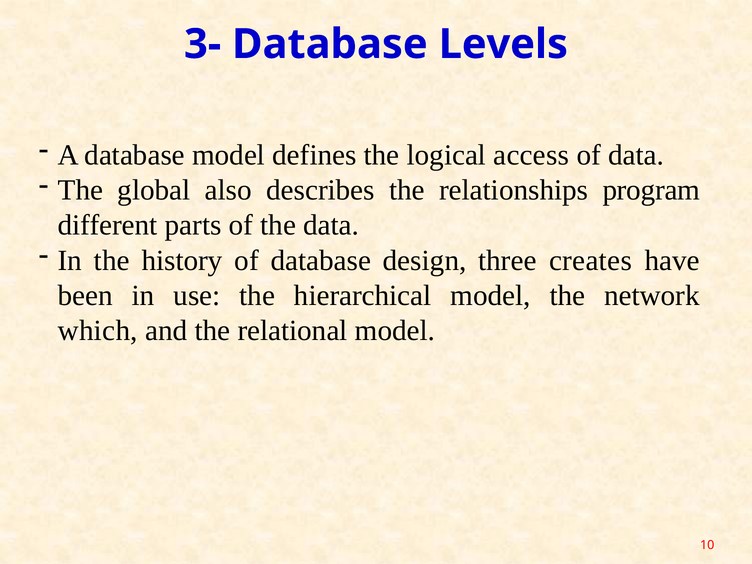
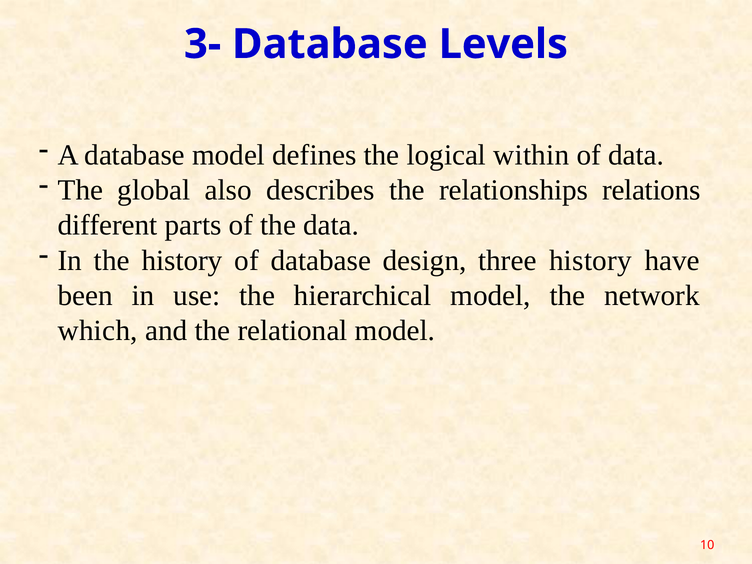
access: access -> within
program: program -> relations
three creates: creates -> history
